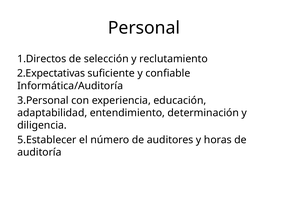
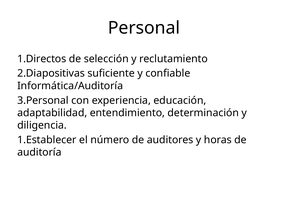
2.Expectativas: 2.Expectativas -> 2.Diapositivas
5.Establecer: 5.Establecer -> 1.Establecer
